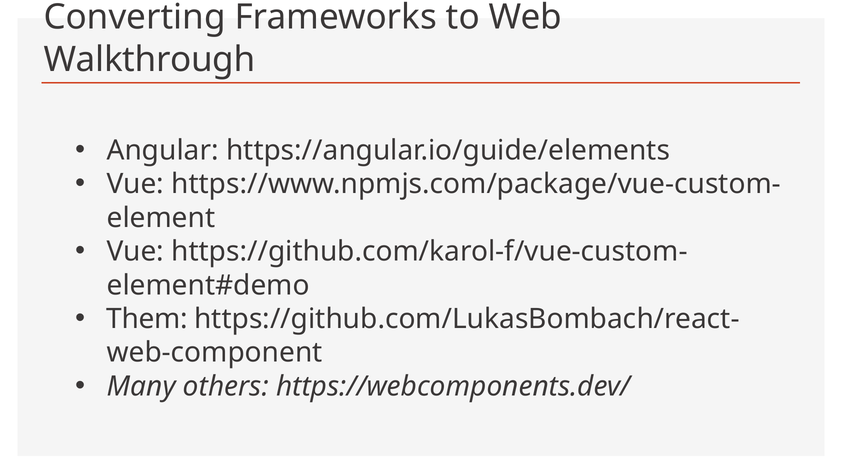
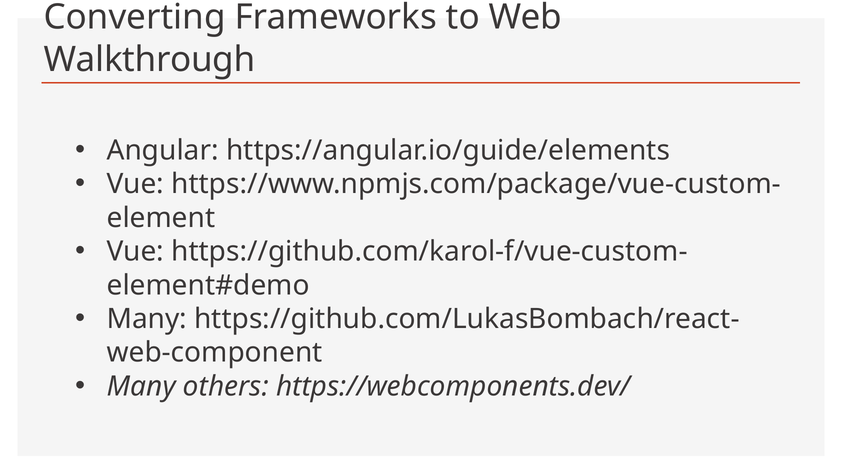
Them at (147, 319): Them -> Many
